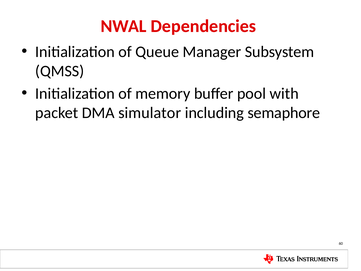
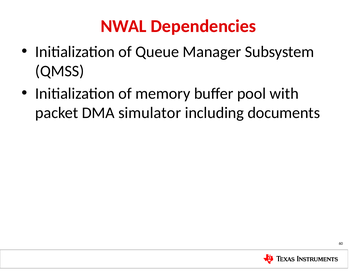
semaphore: semaphore -> documents
